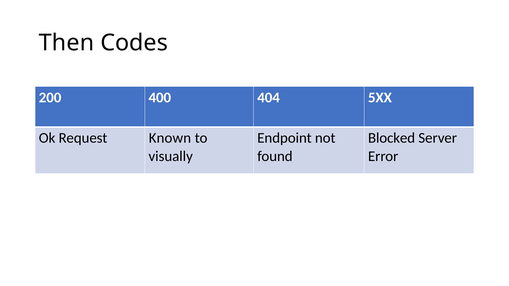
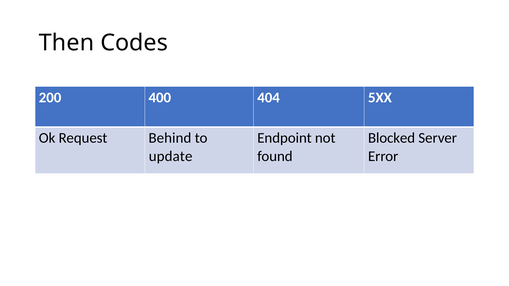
Known: Known -> Behind
visually: visually -> update
